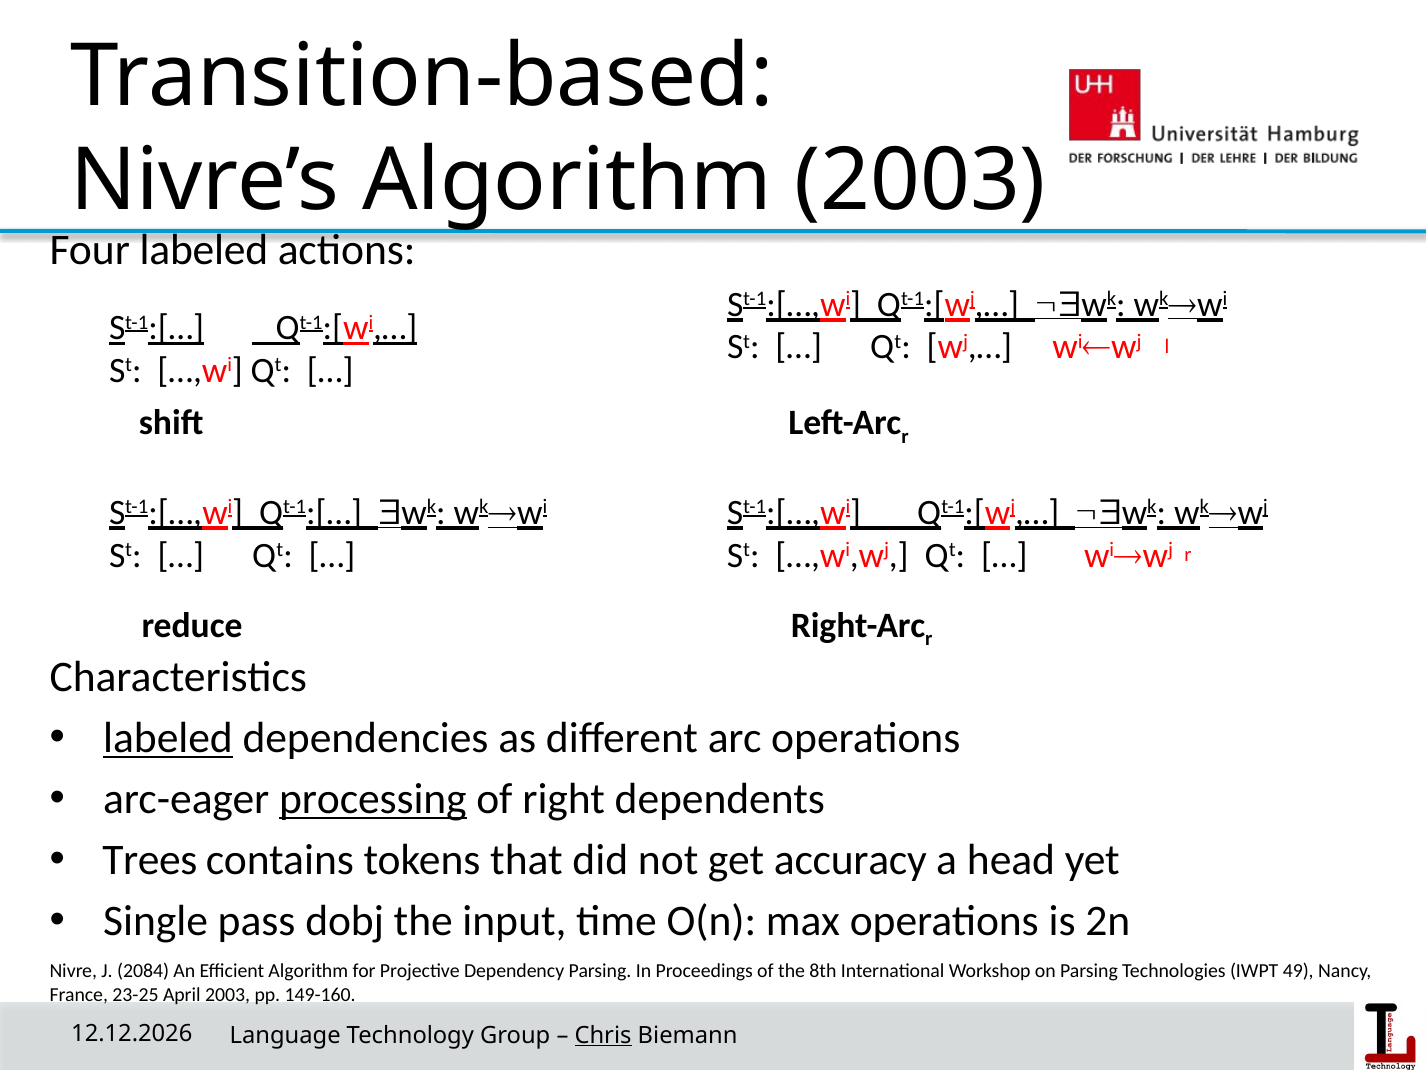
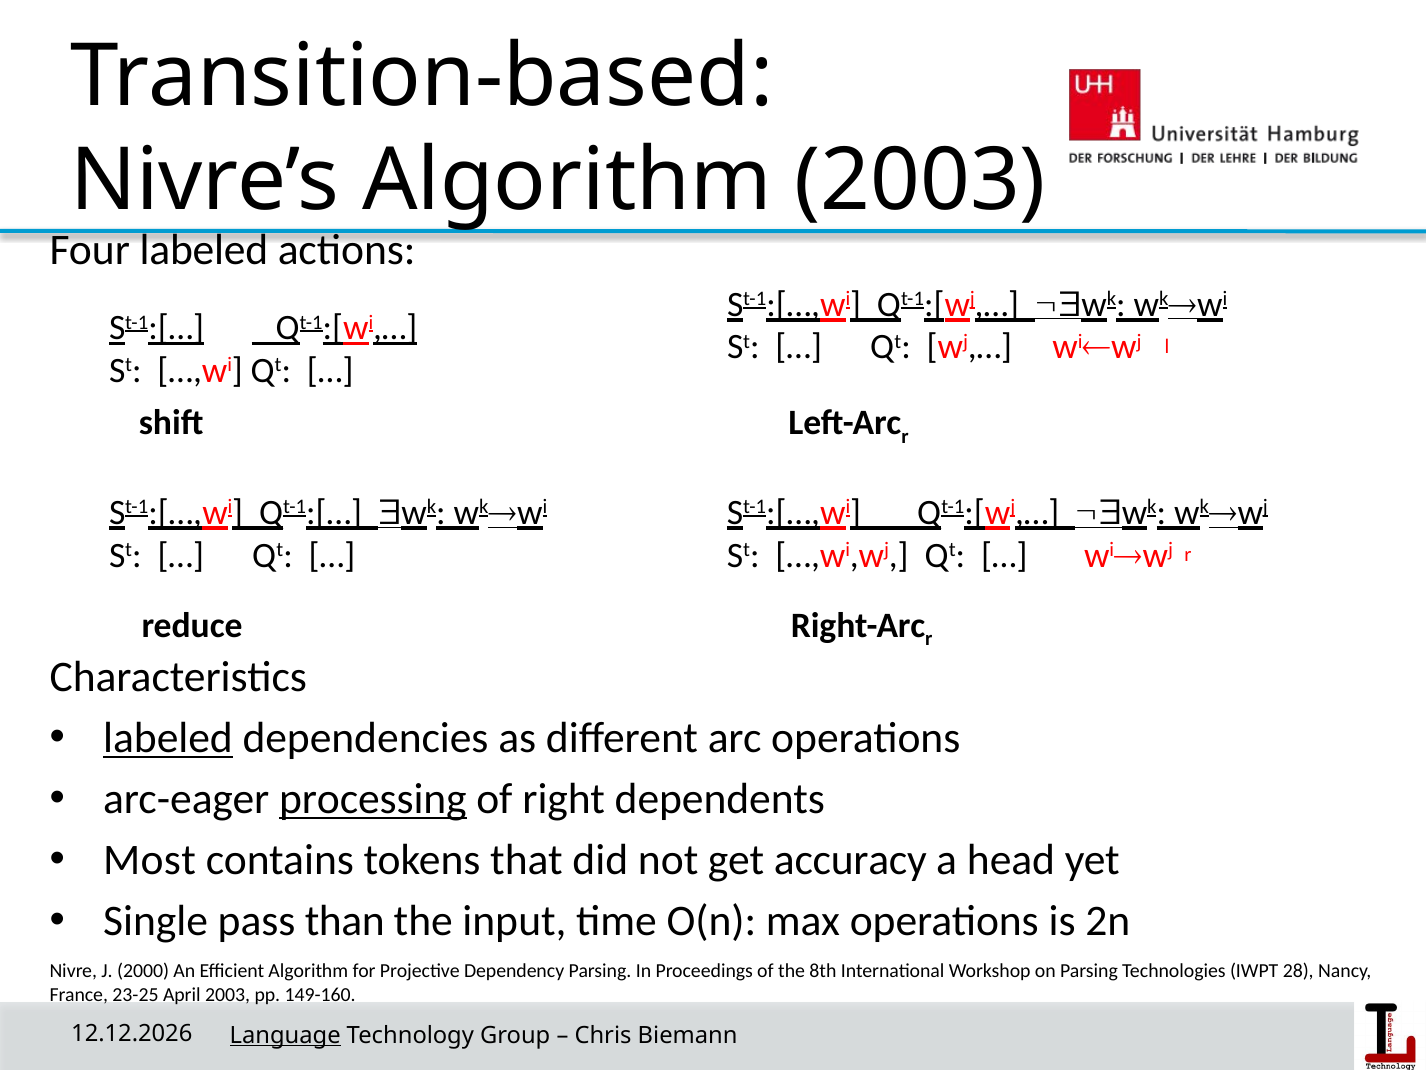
Trees: Trees -> Most
dobj: dobj -> than
2084: 2084 -> 2000
49: 49 -> 28
Language underline: none -> present
Chris underline: present -> none
